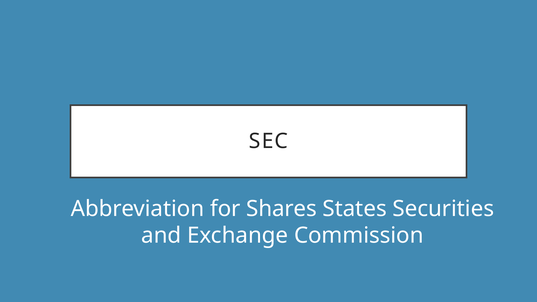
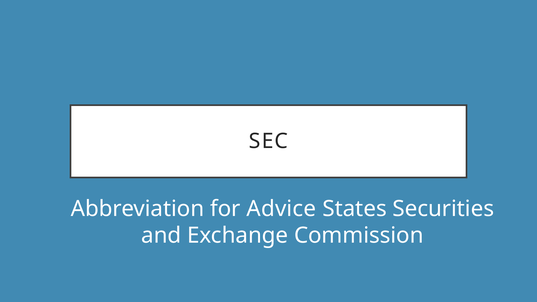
Shares: Shares -> Advice
